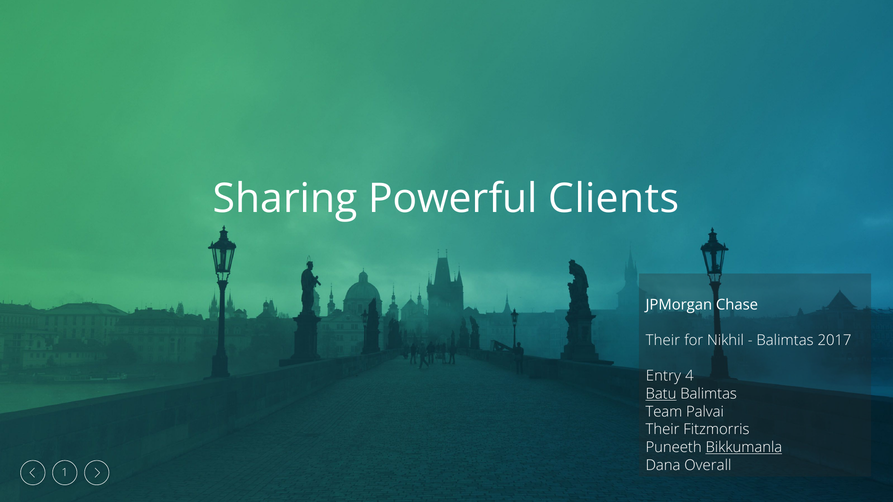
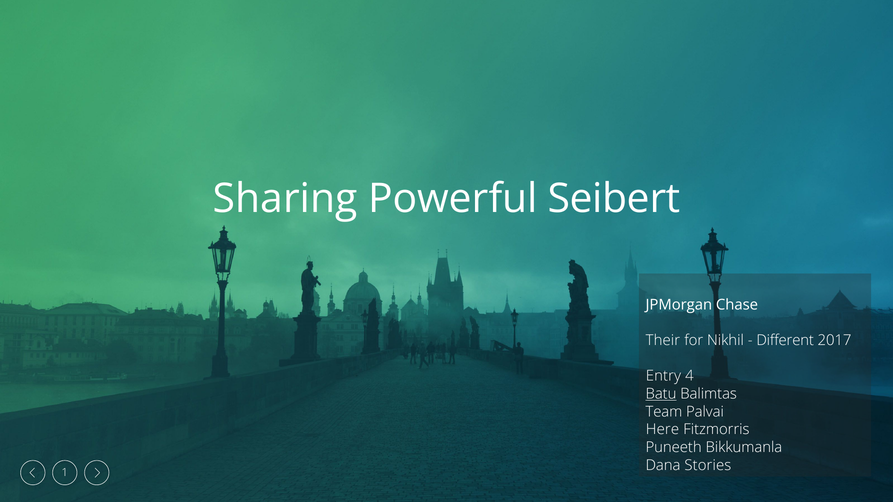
Clients: Clients -> Seibert
Balimtas at (785, 341): Balimtas -> Different
Their at (663, 430): Their -> Here
Bikkumanla underline: present -> none
Overall: Overall -> Stories
